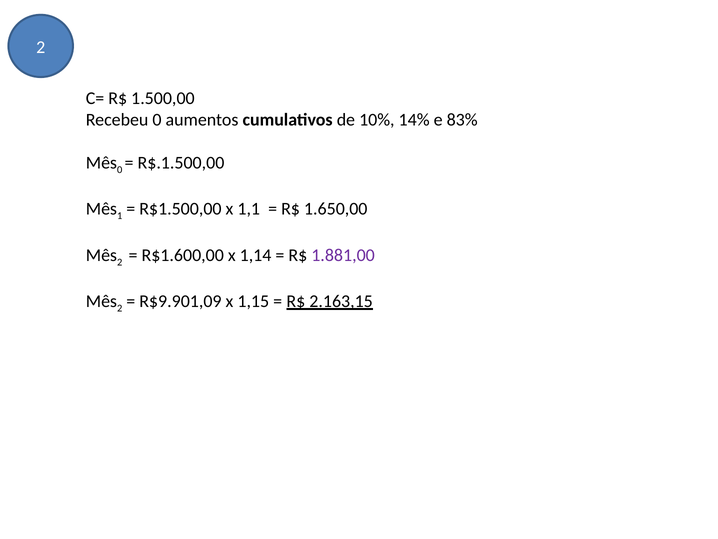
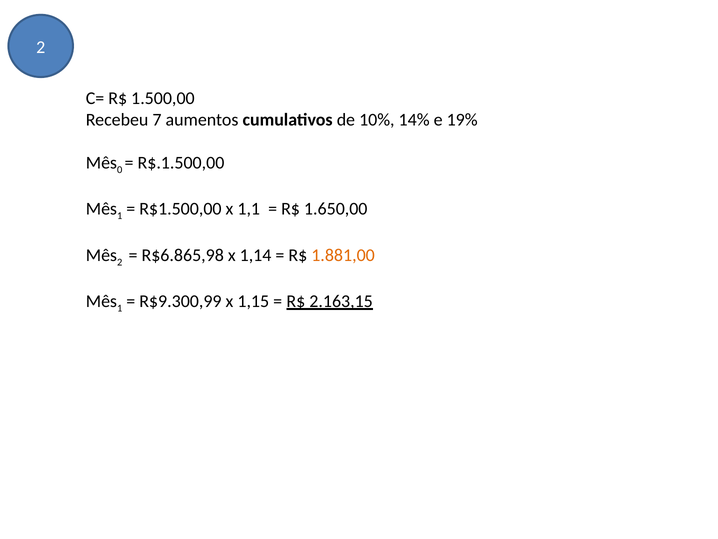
Recebeu 0: 0 -> 7
83%: 83% -> 19%
R$1.600,00: R$1.600,00 -> R$6.865,98
1.881,00 colour: purple -> orange
2 at (120, 308): 2 -> 1
R$9.901,09: R$9.901,09 -> R$9.300,99
